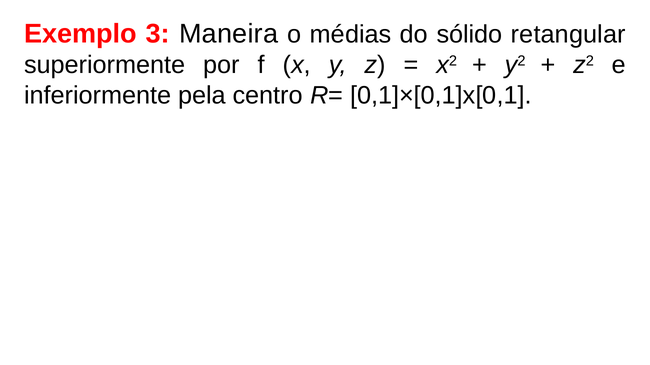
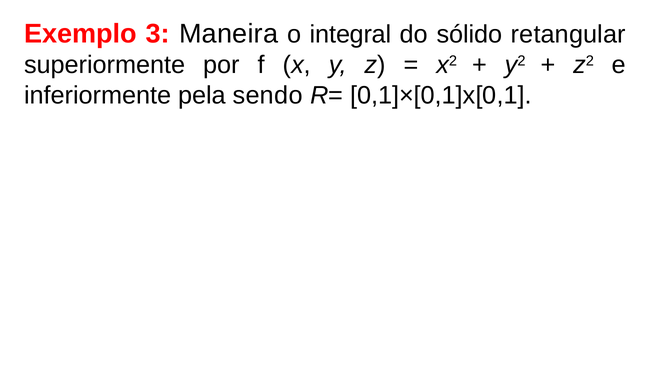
médias: médias -> integral
centro: centro -> sendo
